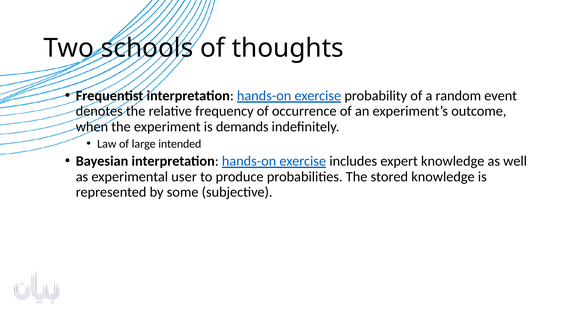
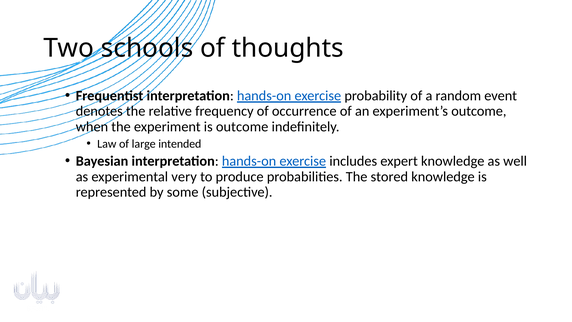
is demands: demands -> outcome
user: user -> very
